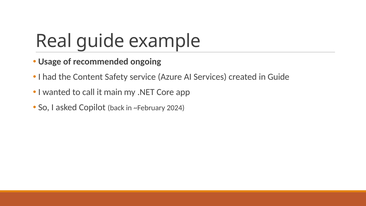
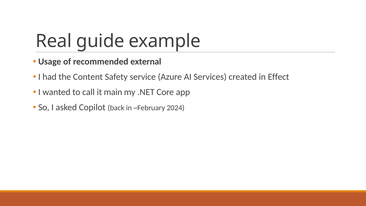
ongoing: ongoing -> external
in Guide: Guide -> Effect
